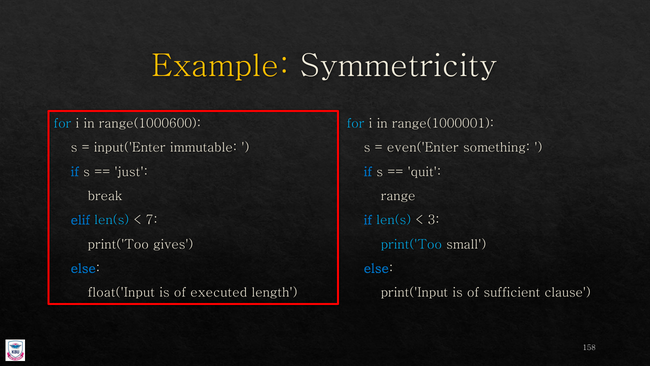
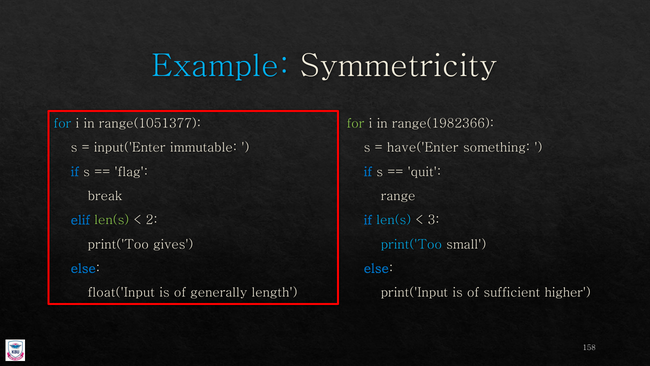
Example colour: yellow -> light blue
range(1000600: range(1000600 -> range(1051377
for at (356, 123) colour: light blue -> light green
range(1000001: range(1000001 -> range(1982366
even('Enter: even('Enter -> have('Enter
just: just -> flag
len(s at (112, 220) colour: light blue -> light green
7: 7 -> 2
executed: executed -> generally
clause: clause -> higher
